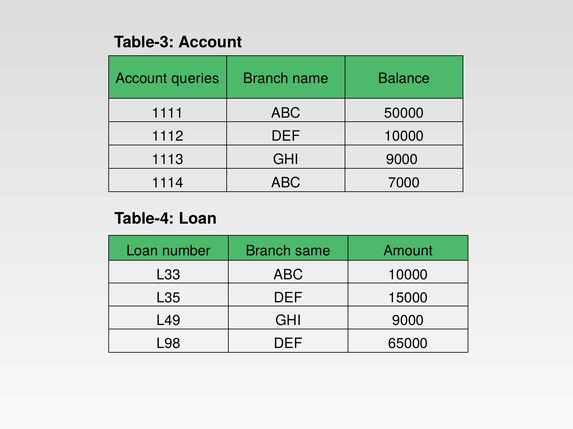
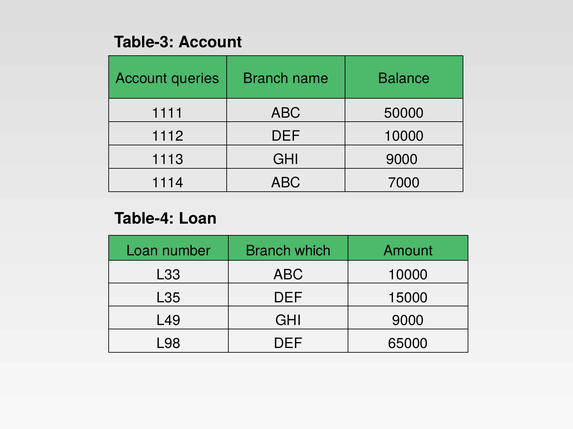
same: same -> which
